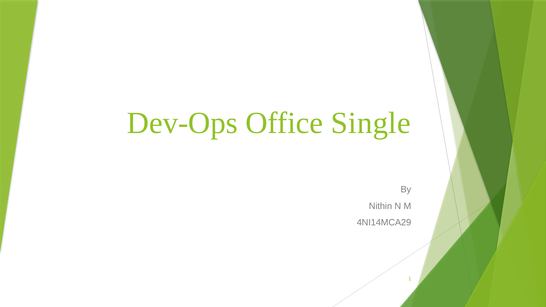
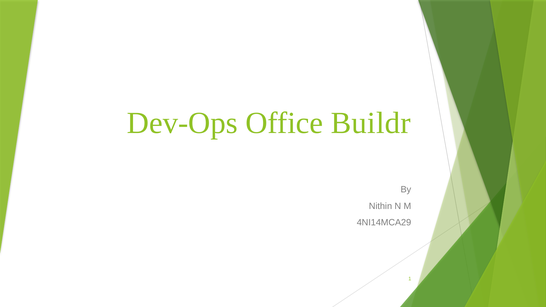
Single: Single -> Buildr
